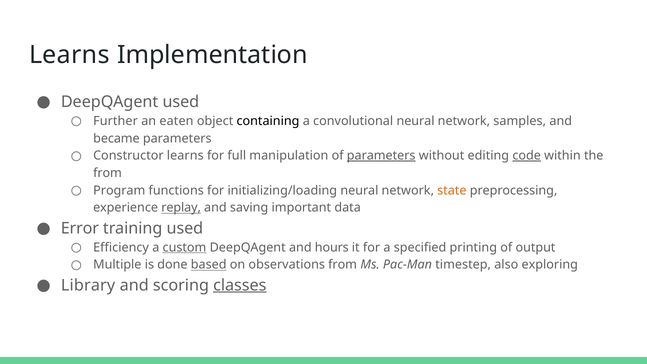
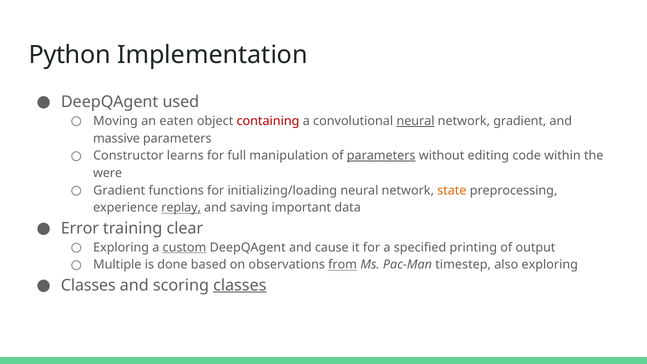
Learns at (69, 55): Learns -> Python
Further: Further -> Moving
containing colour: black -> red
neural at (416, 121) underline: none -> present
network samples: samples -> gradient
became: became -> massive
code underline: present -> none
from at (108, 173): from -> were
Program at (119, 190): Program -> Gradient
training used: used -> clear
Efficiency at (121, 247): Efficiency -> Exploring
hours: hours -> cause
based underline: present -> none
from at (343, 265) underline: none -> present
Library at (88, 285): Library -> Classes
